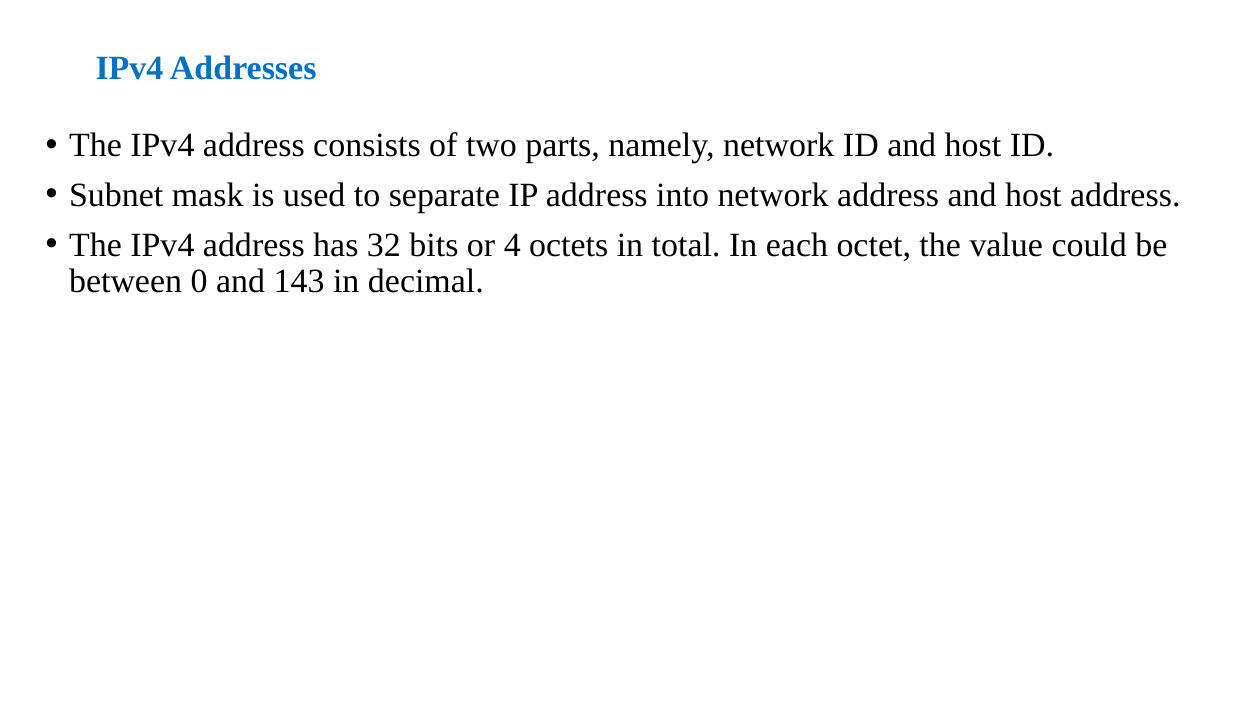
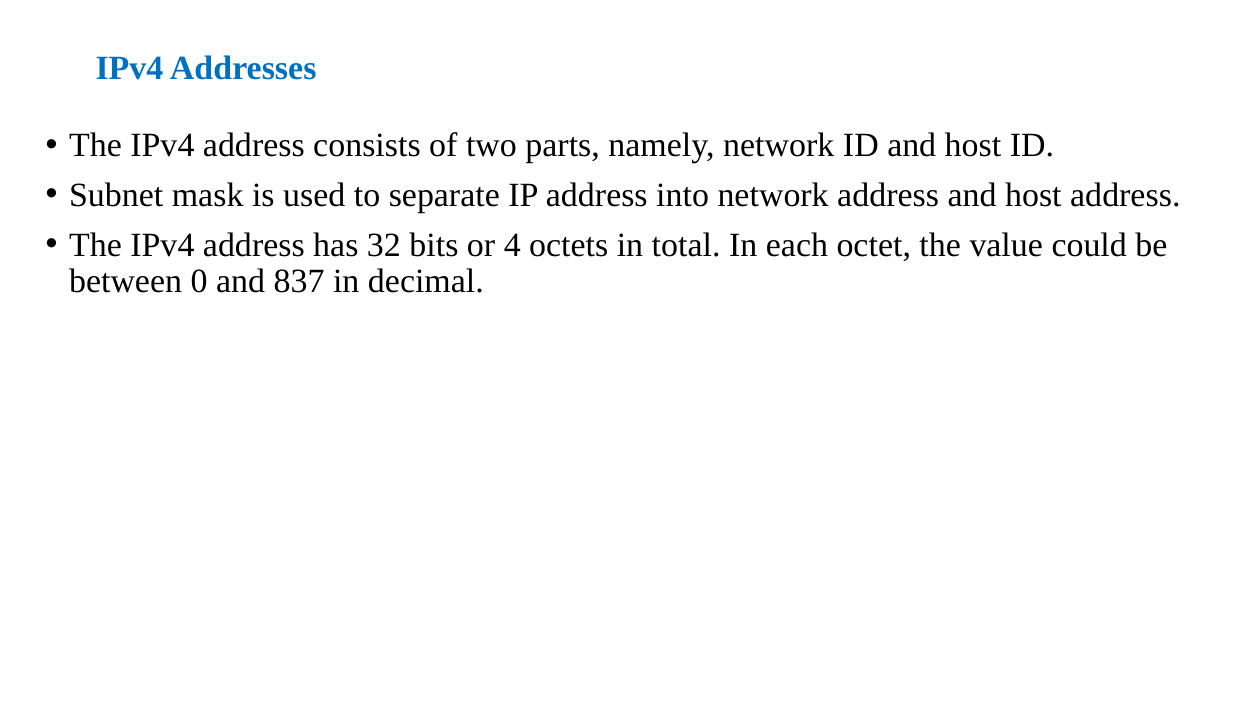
143: 143 -> 837
